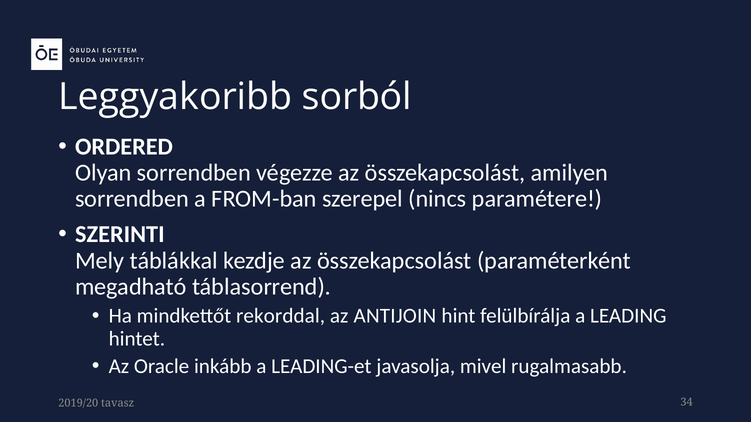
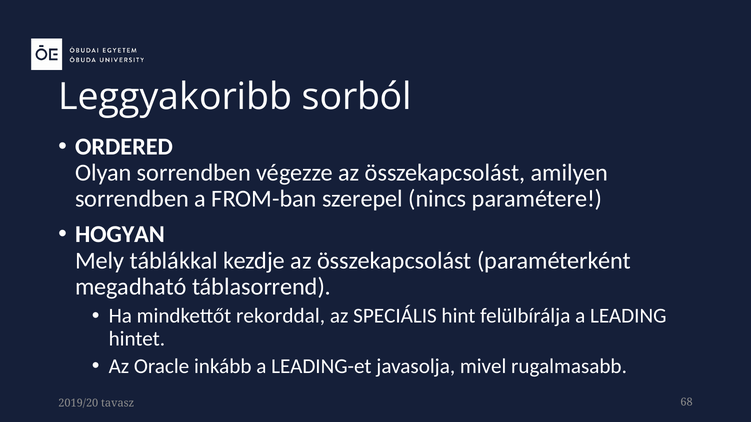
SZERINTI: SZERINTI -> HOGYAN
ANTIJOIN: ANTIJOIN -> SPECIÁLIS
34: 34 -> 68
